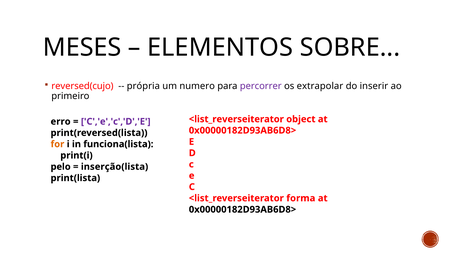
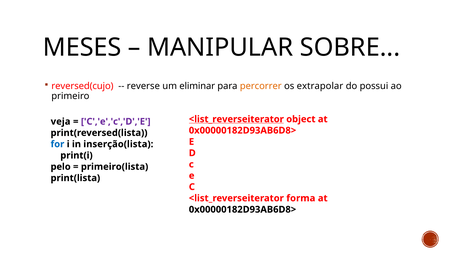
ELEMENTOS: ELEMENTOS -> MANIPULAR
própria: própria -> reverse
numero: numero -> eliminar
percorrer colour: purple -> orange
inserir: inserir -> possui
<list_reverseiterator at (236, 119) underline: none -> present
erro: erro -> veja
for colour: orange -> blue
funciona(lista: funciona(lista -> inserção(lista
inserção(lista: inserção(lista -> primeiro(lista
